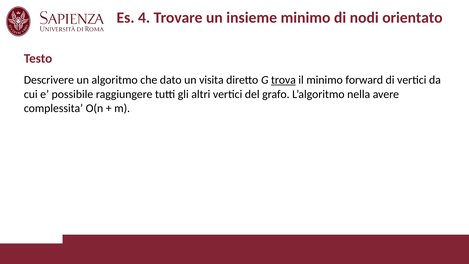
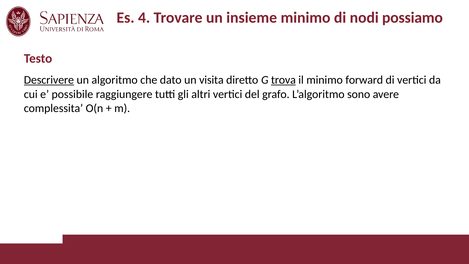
orientato: orientato -> possiamo
Descrivere underline: none -> present
nella: nella -> sono
